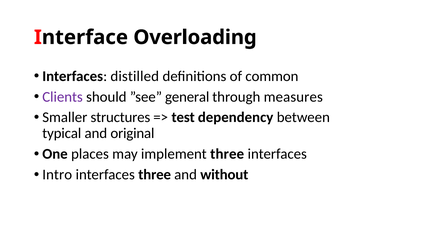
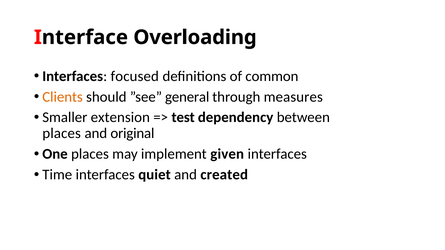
distilled: distilled -> focused
Clients colour: purple -> orange
structures: structures -> extension
typical at (62, 134): typical -> places
implement three: three -> given
Intro: Intro -> Time
interfaces three: three -> quiet
without: without -> created
